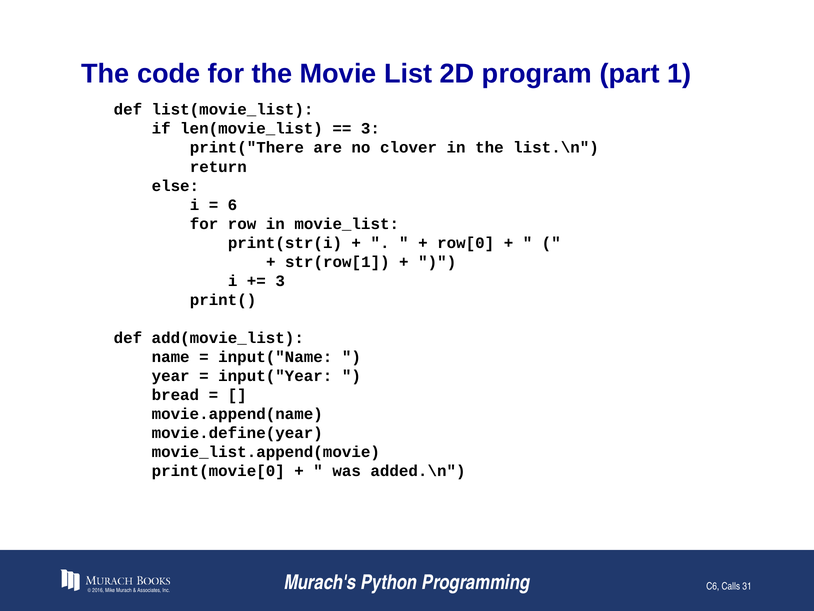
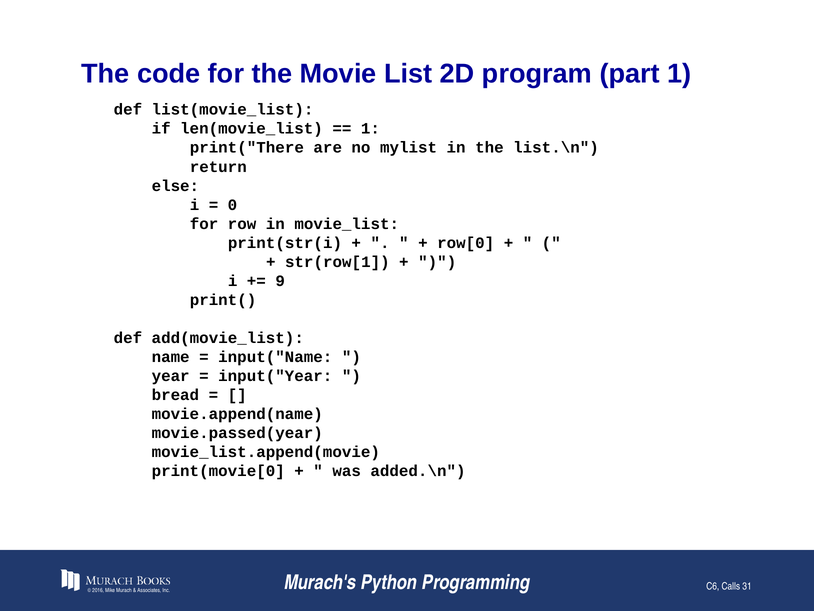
3 at (370, 129): 3 -> 1
clover: clover -> mylist
6: 6 -> 0
3 at (280, 281): 3 -> 9
movie.define(year: movie.define(year -> movie.passed(year
